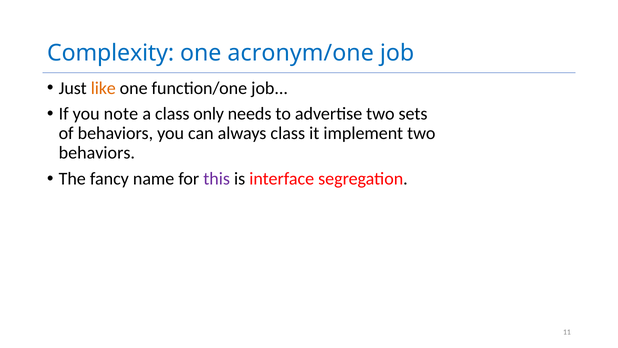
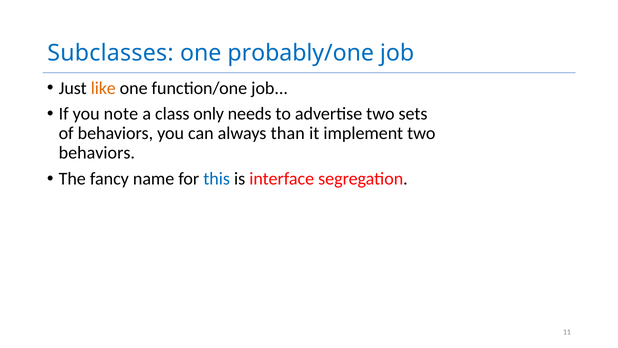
Complexity: Complexity -> Subclasses
acronym/one: acronym/one -> probably/one
always class: class -> than
this colour: purple -> blue
